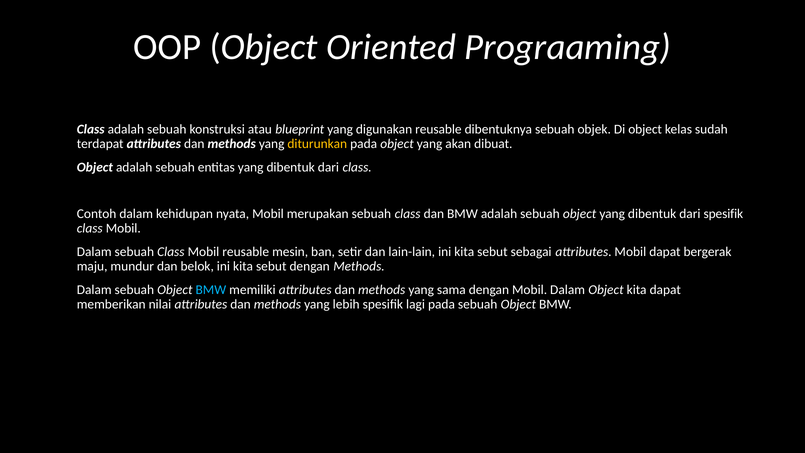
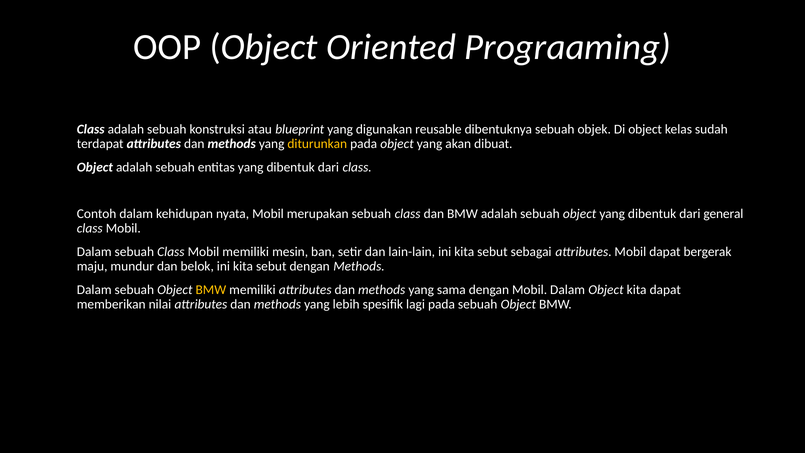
dari spesifik: spesifik -> general
Mobil reusable: reusable -> memiliki
BMW at (211, 290) colour: light blue -> yellow
